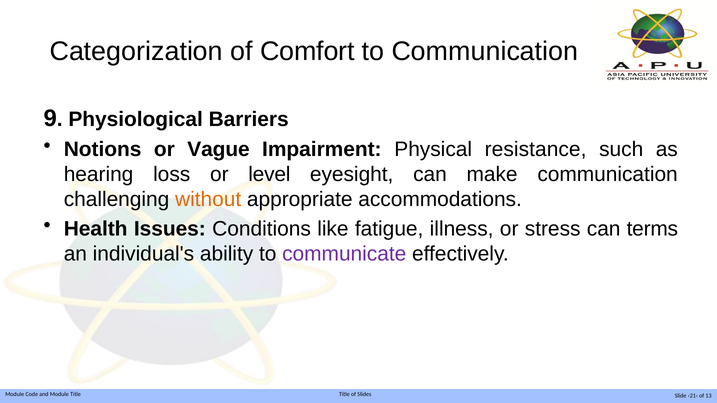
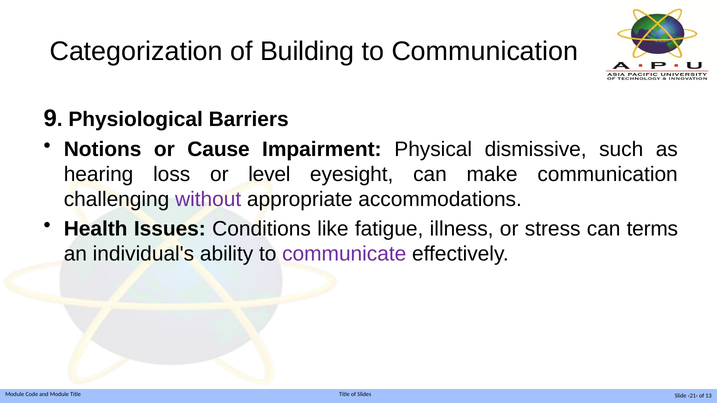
Comfort: Comfort -> Building
Vague: Vague -> Cause
resistance: resistance -> dismissive
without colour: orange -> purple
